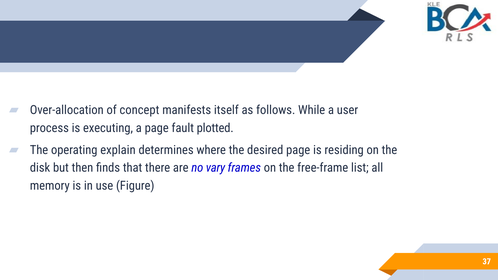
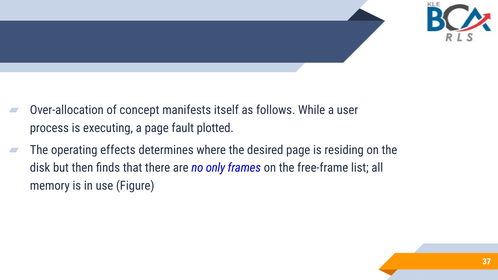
explain: explain -> effects
vary: vary -> only
